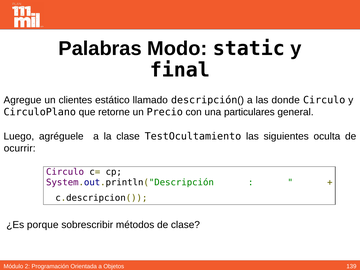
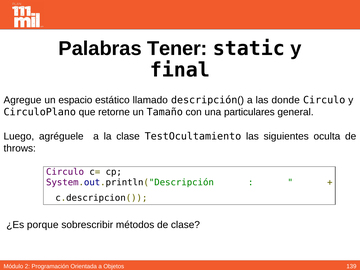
Modo: Modo -> Tener
clientes: clientes -> espacio
Precio: Precio -> Tamaño
ocurrir: ocurrir -> throws
